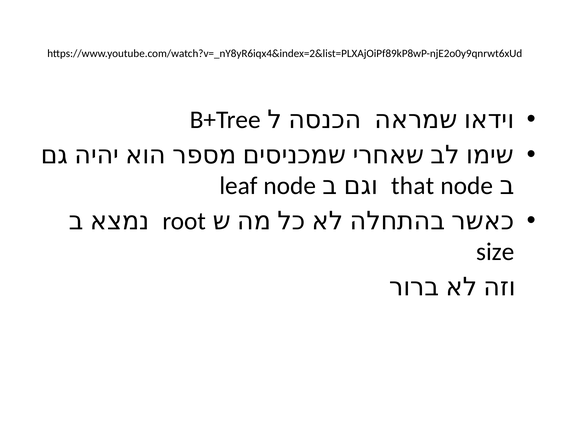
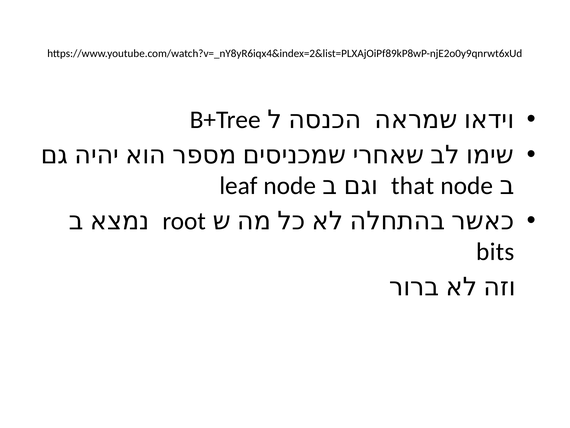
size: size -> bits
